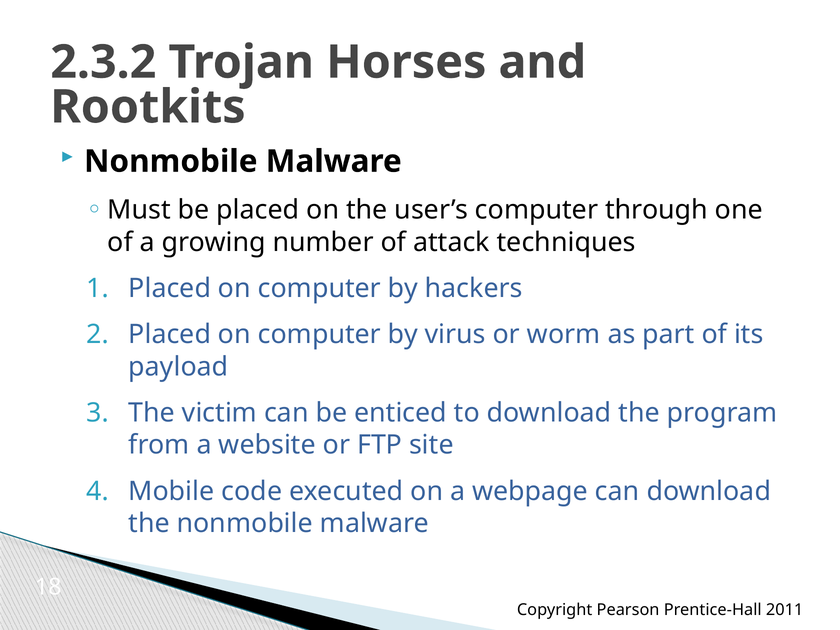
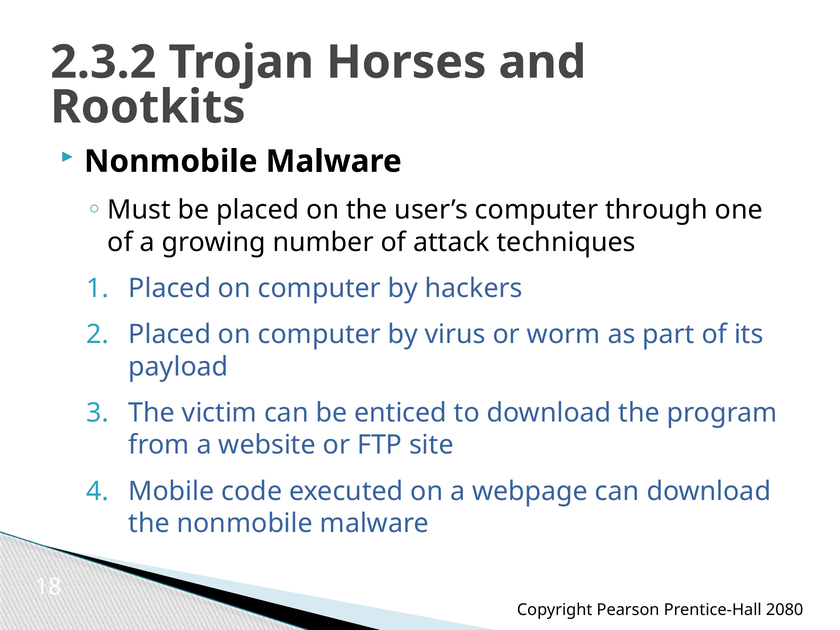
2011: 2011 -> 2080
